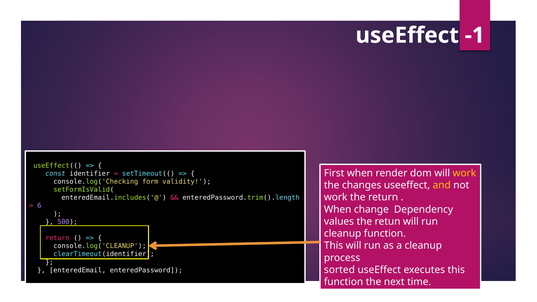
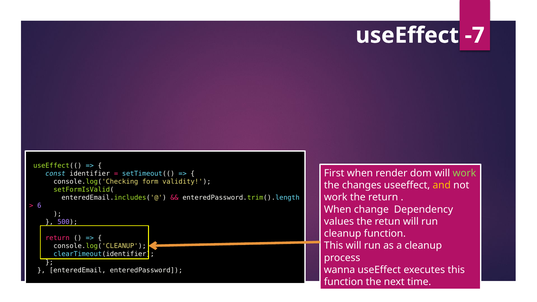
-1: -1 -> -7
work at (464, 173) colour: yellow -> light green
sorted: sorted -> wanna
